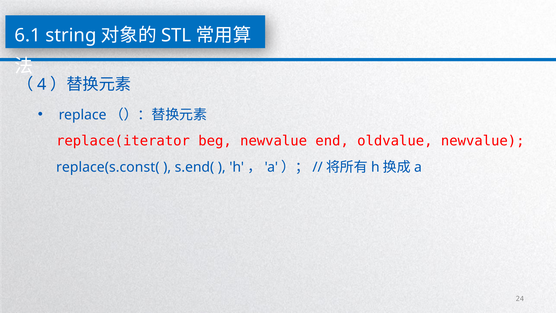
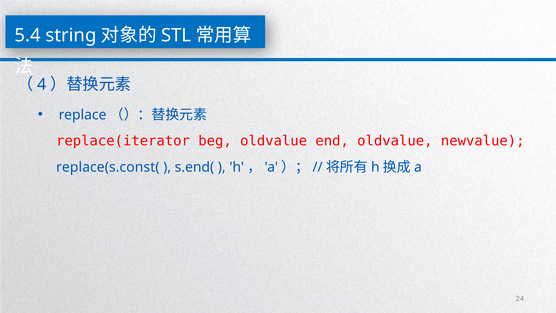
6.1: 6.1 -> 5.4
beg newvalue: newvalue -> oldvalue
